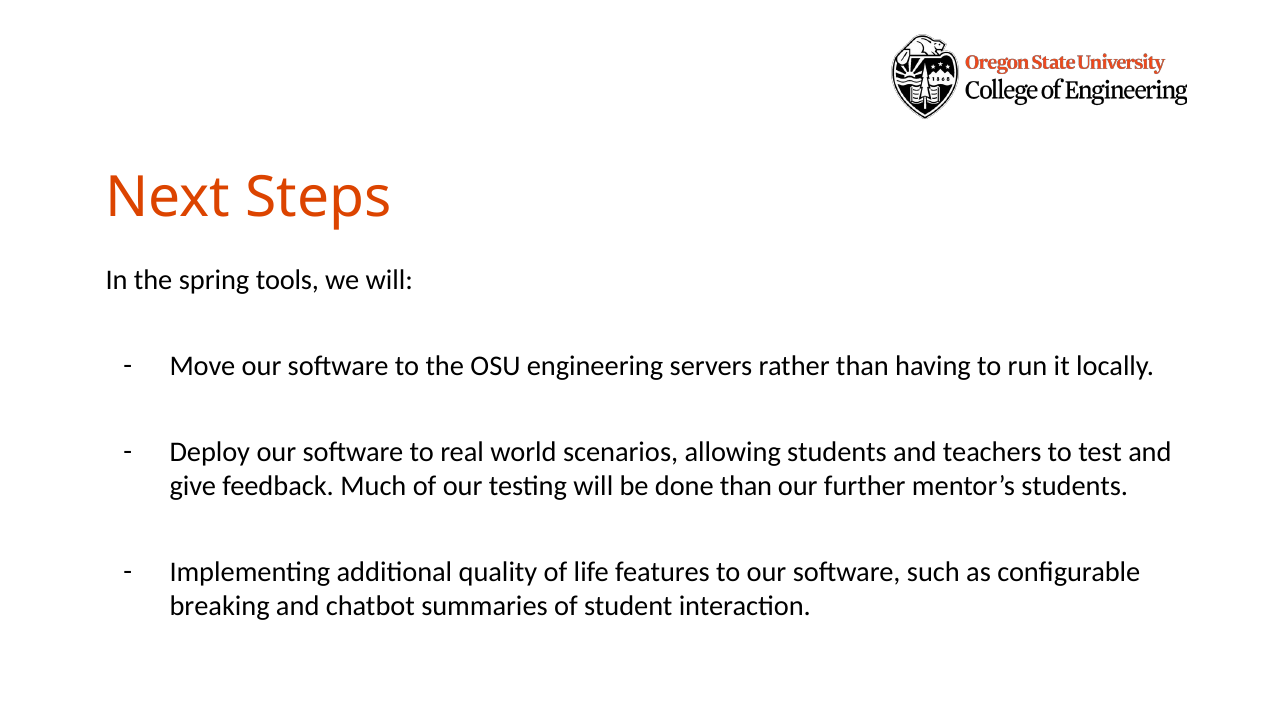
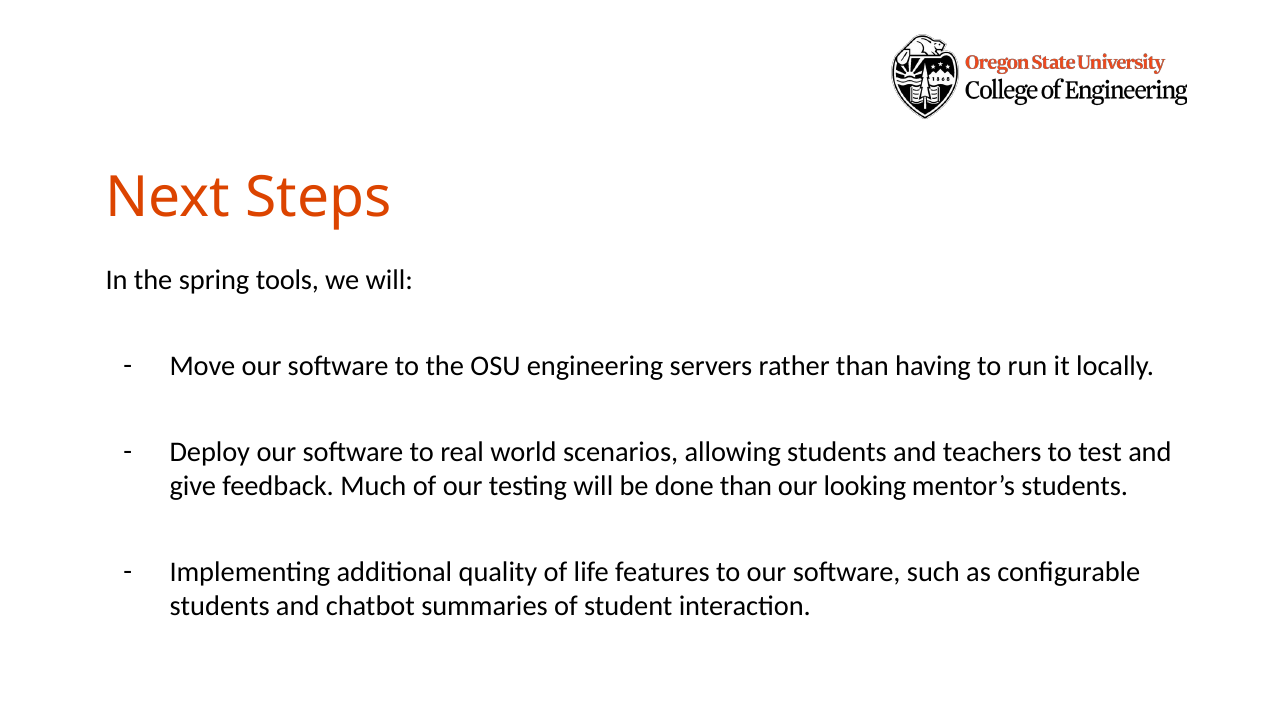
further: further -> looking
breaking at (220, 607): breaking -> students
